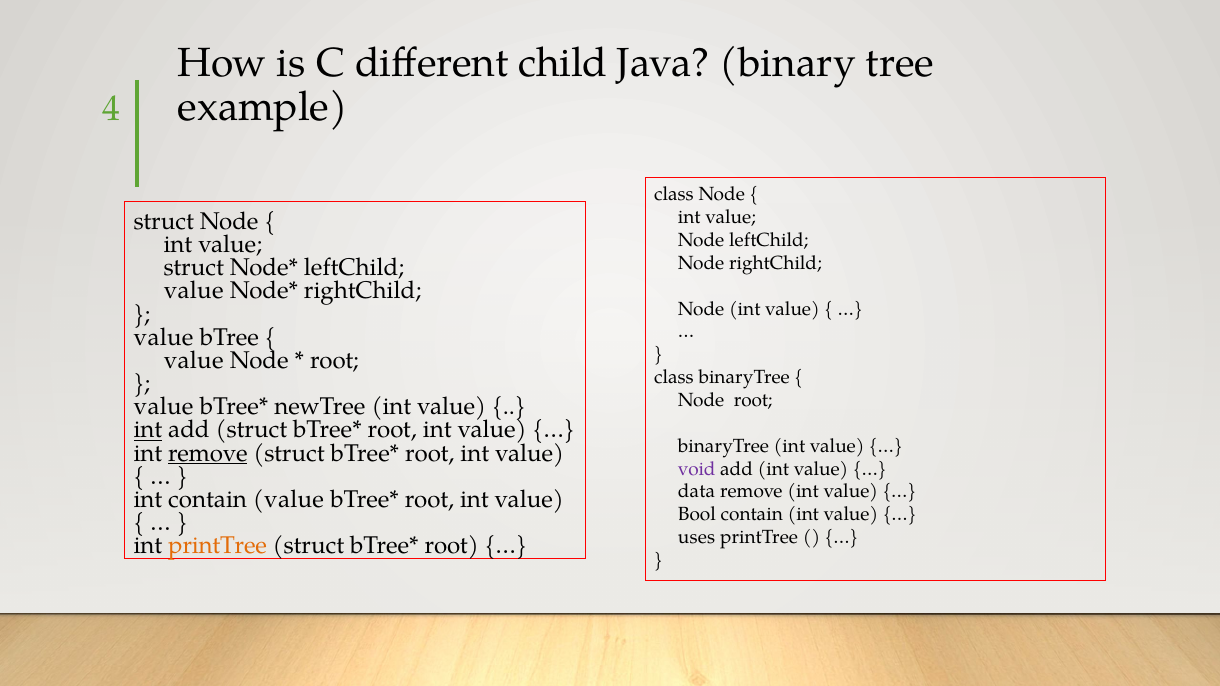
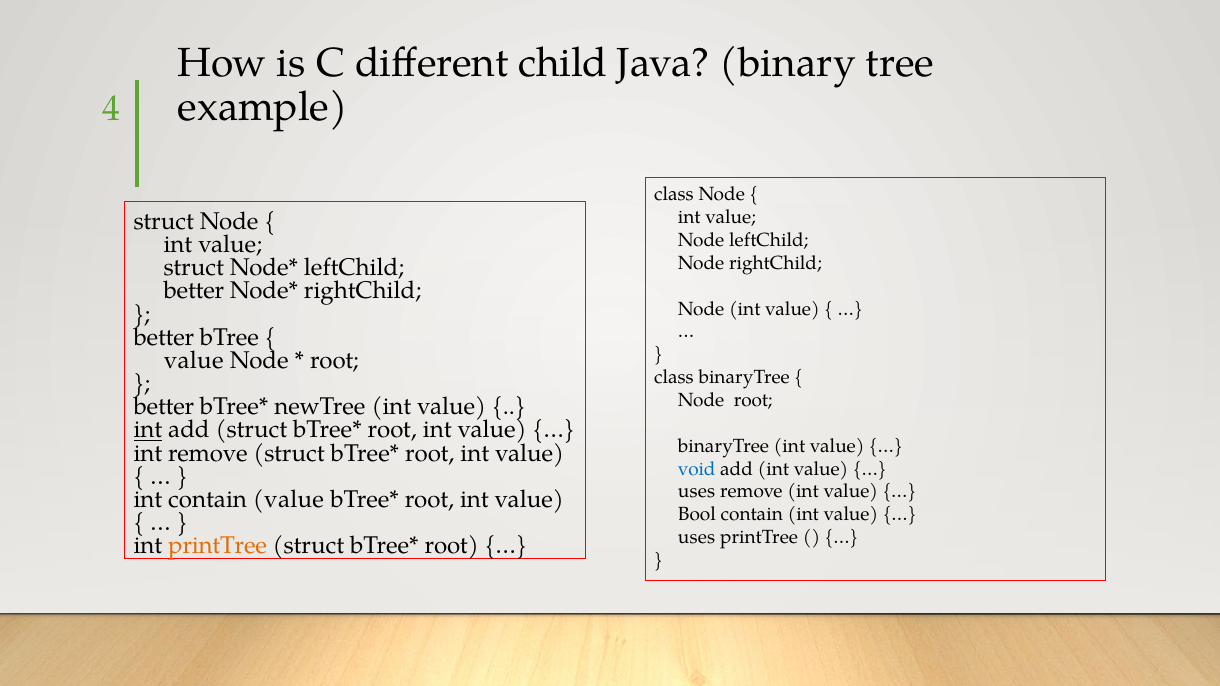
value at (194, 291): value -> better
value at (164, 337): value -> better
value at (164, 407): value -> better
remove at (208, 453) underline: present -> none
void colour: purple -> blue
data at (697, 492): data -> uses
